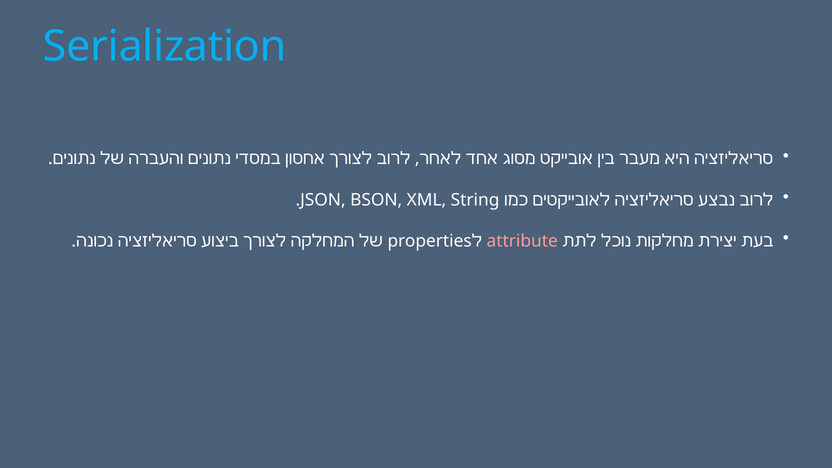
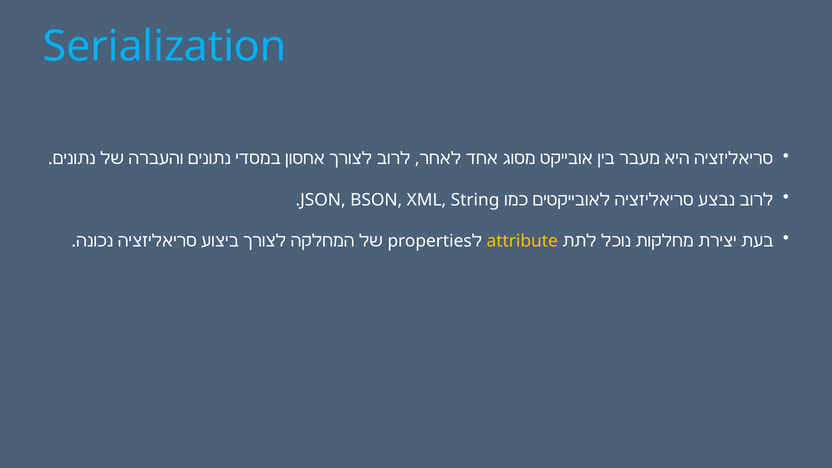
attribute colour: pink -> yellow
